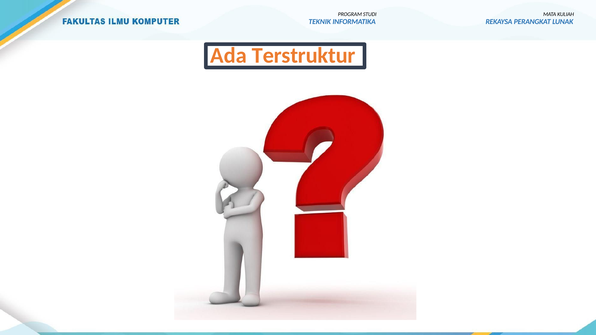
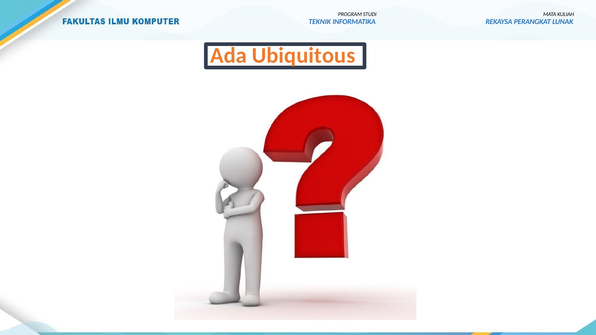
Terstruktur: Terstruktur -> Ubiquitous
